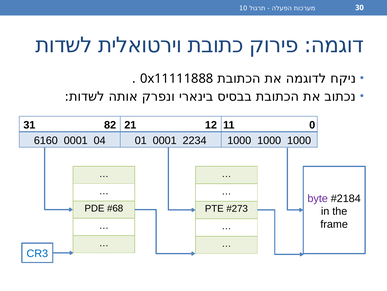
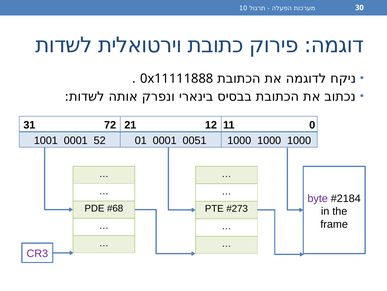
82: 82 -> 72
6160: 6160 -> 1001
04: 04 -> 52
2234: 2234 -> 0051
CR3 colour: blue -> purple
